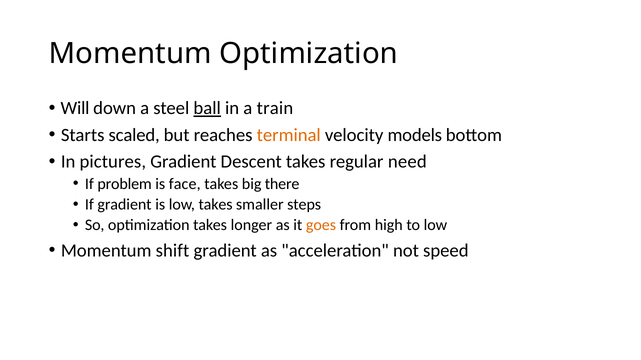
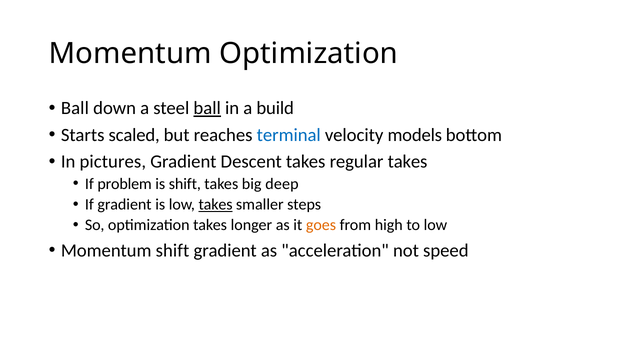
Will at (75, 108): Will -> Ball
train: train -> build
terminal colour: orange -> blue
regular need: need -> takes
is face: face -> shift
there: there -> deep
takes at (216, 205) underline: none -> present
